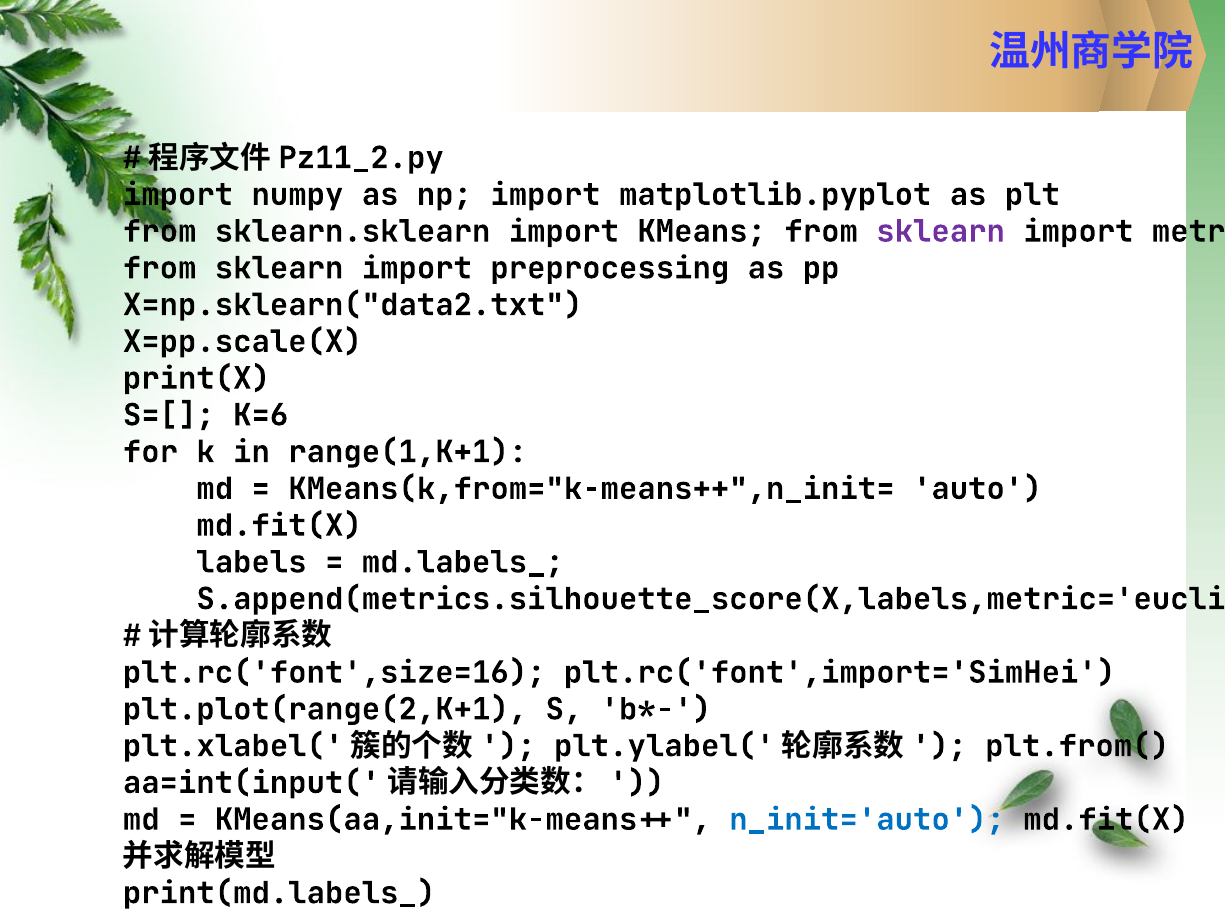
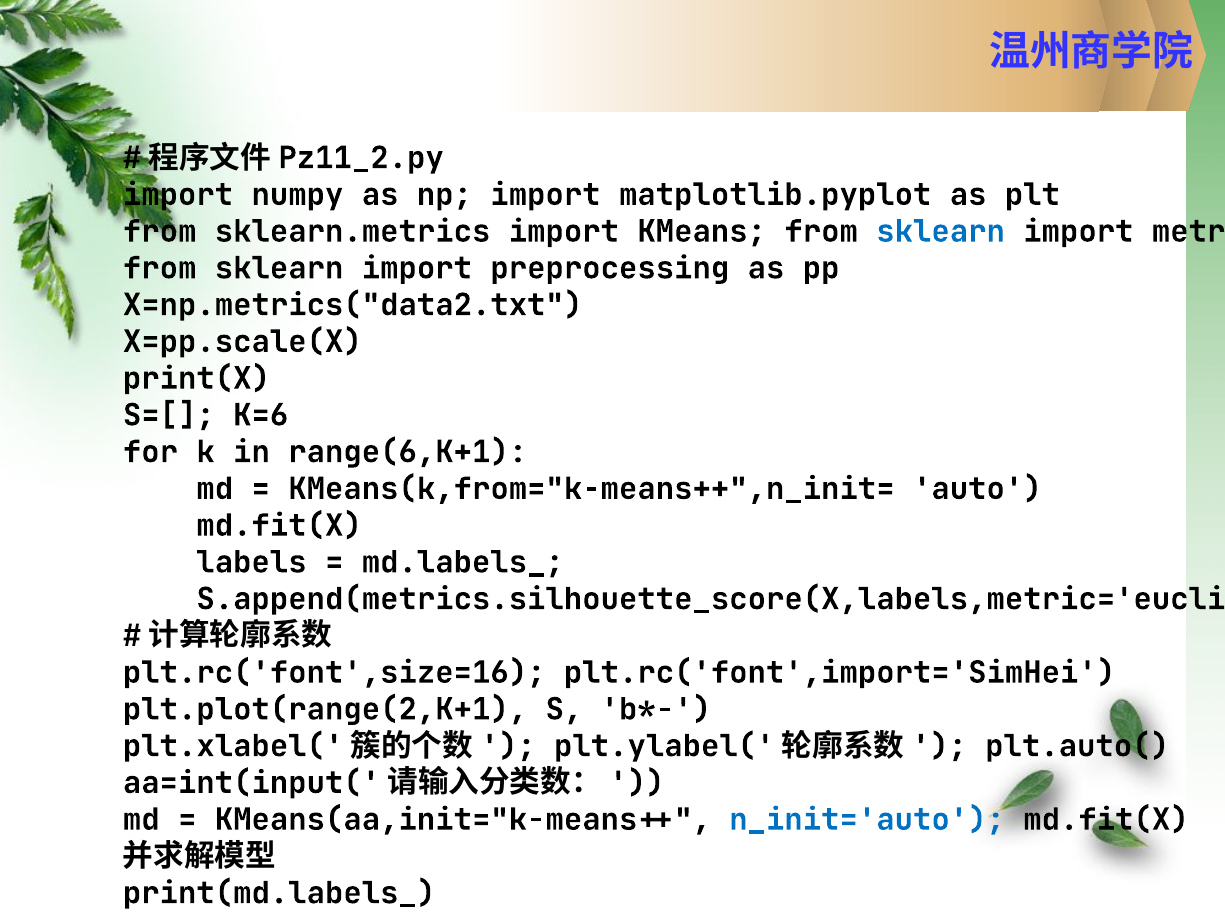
sklearn.sklearn: sklearn.sklearn -> sklearn.metrics
sklearn at (941, 231) colour: purple -> blue
X=np.sklearn("data2.txt: X=np.sklearn("data2.txt -> X=np.metrics("data2.txt
range(1,K+1: range(1,K+1 -> range(6,K+1
plt.from(: plt.from( -> plt.auto(
